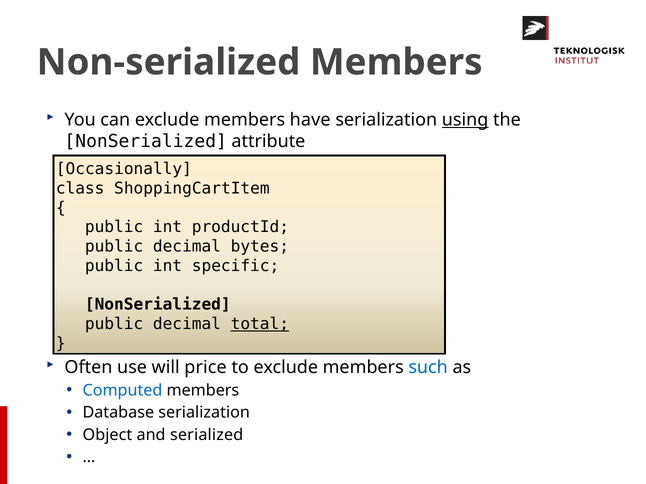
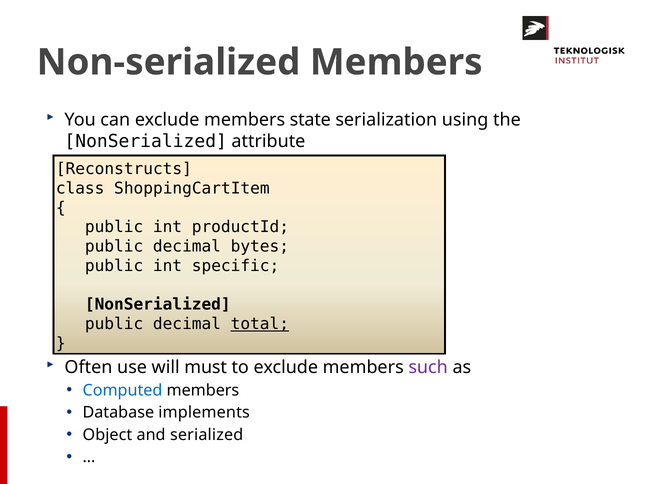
have: have -> state
using underline: present -> none
Occasionally: Occasionally -> Reconstructs
price: price -> must
such colour: blue -> purple
Database serialization: serialization -> implements
